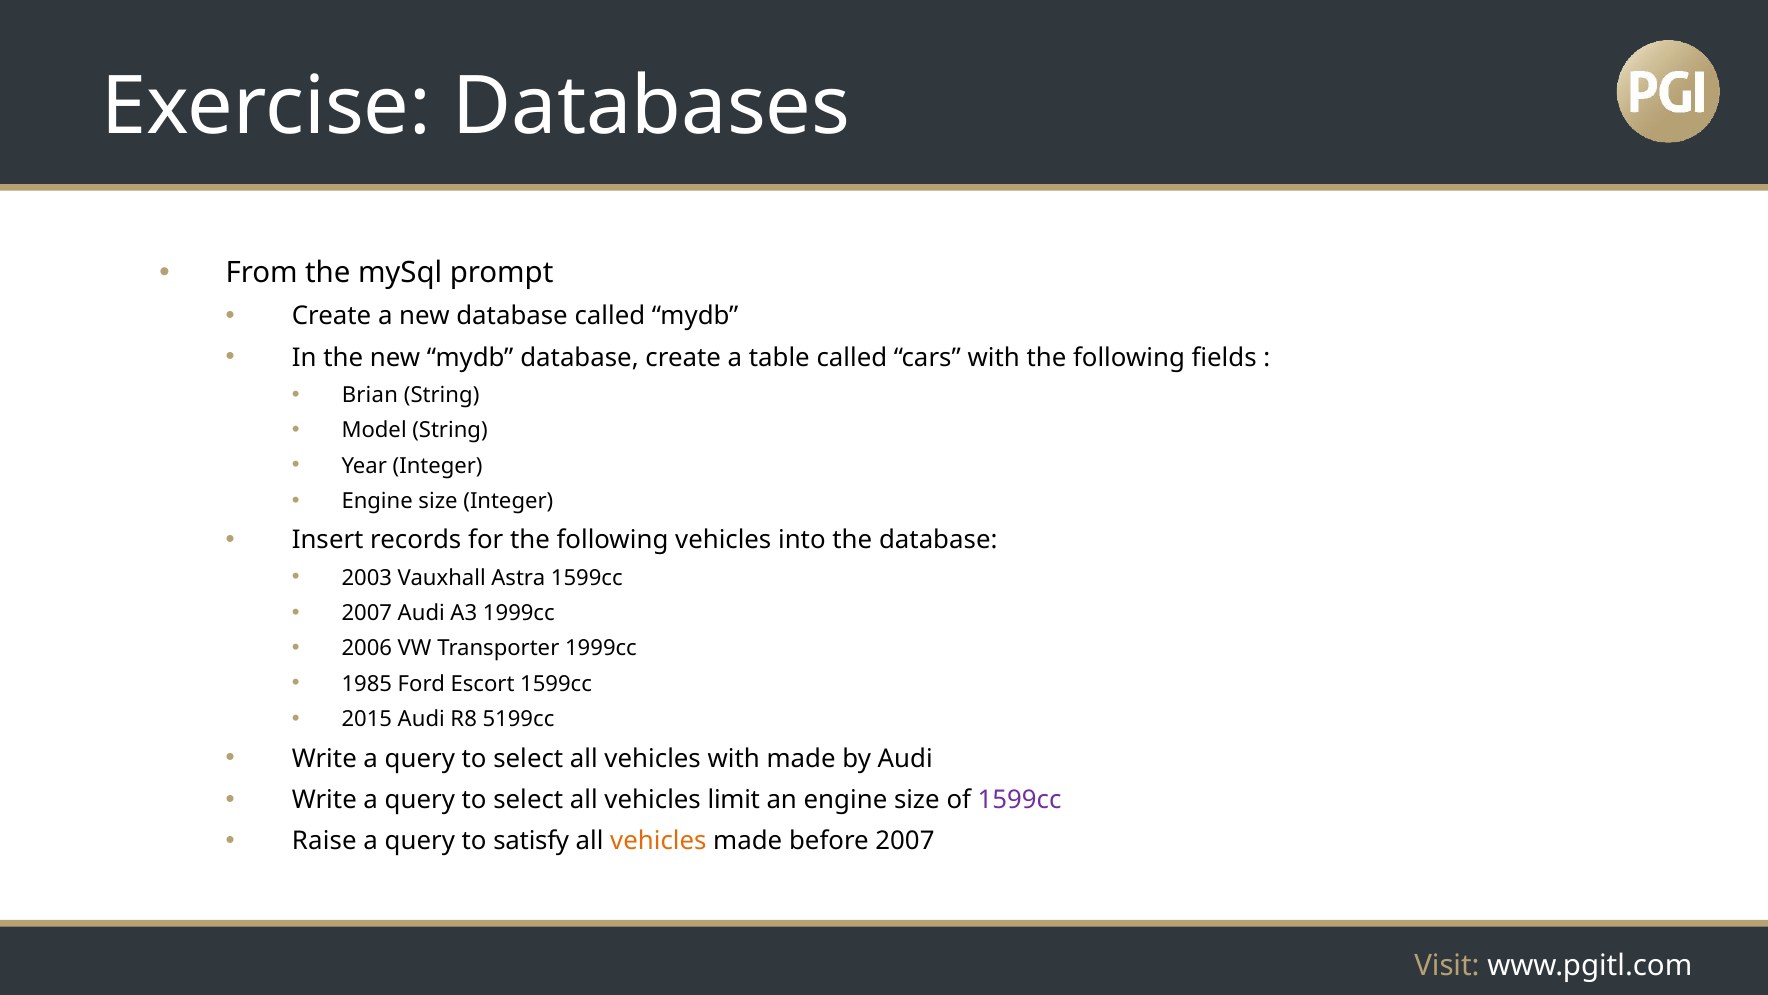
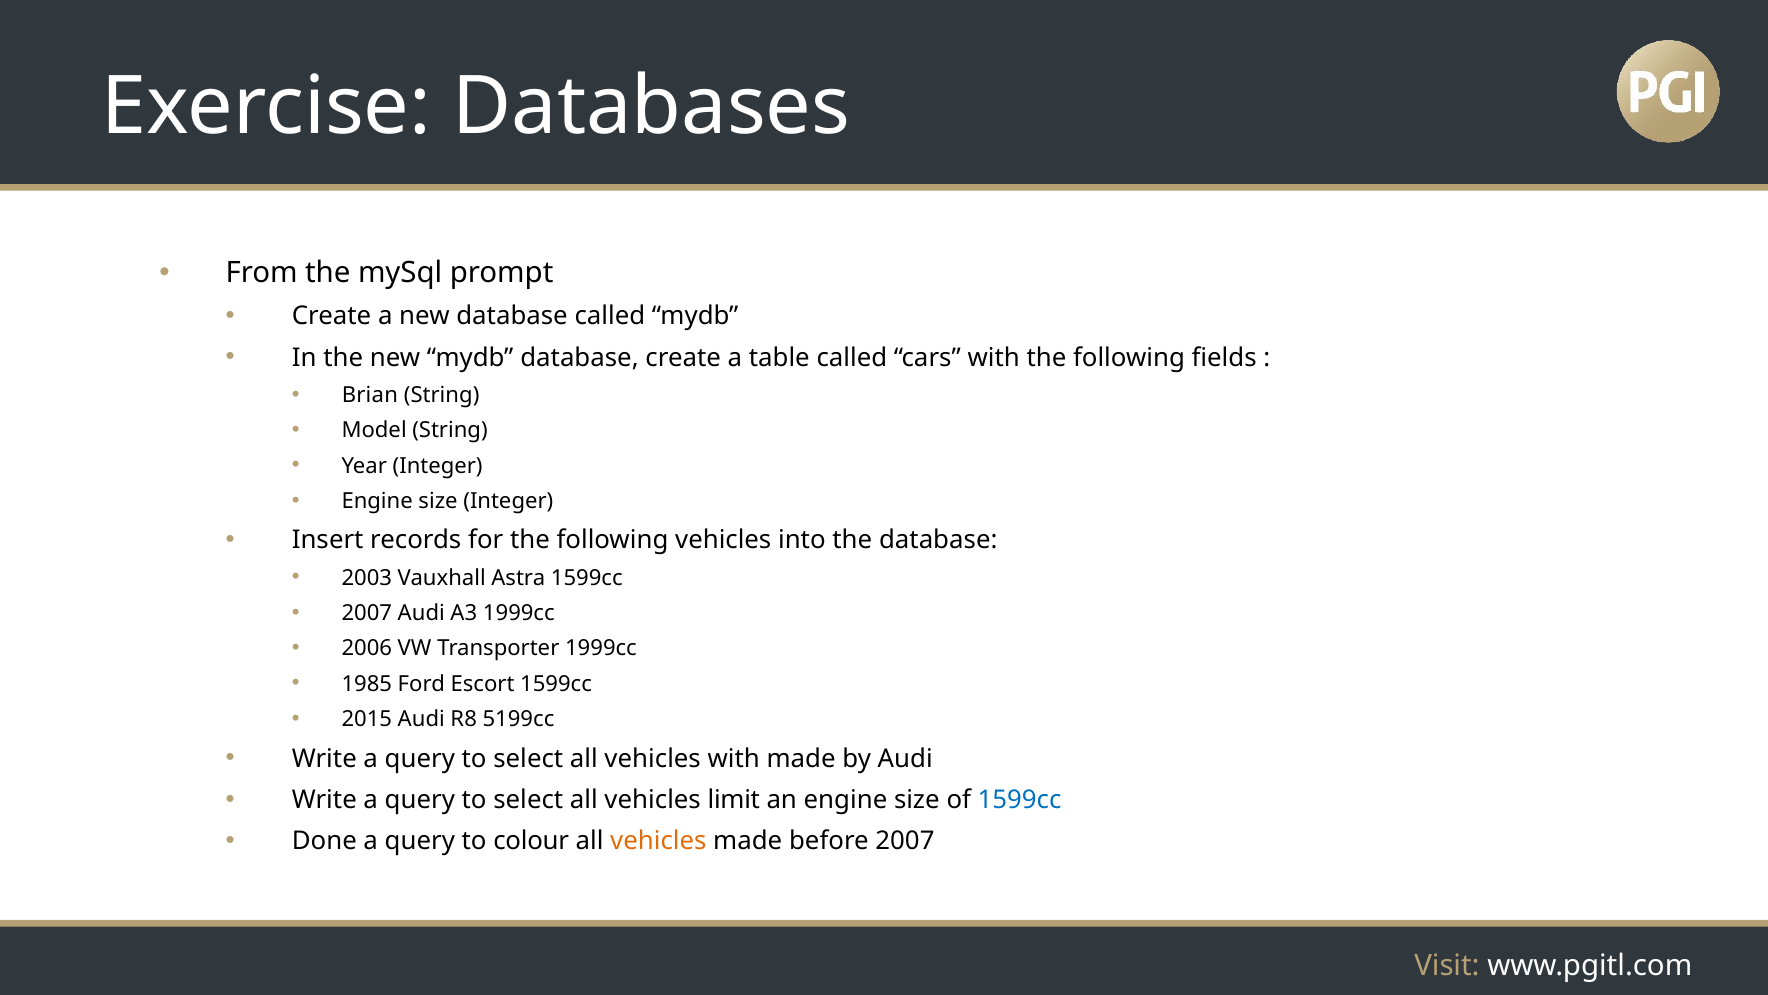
1599cc at (1020, 799) colour: purple -> blue
Raise: Raise -> Done
satisfy: satisfy -> colour
